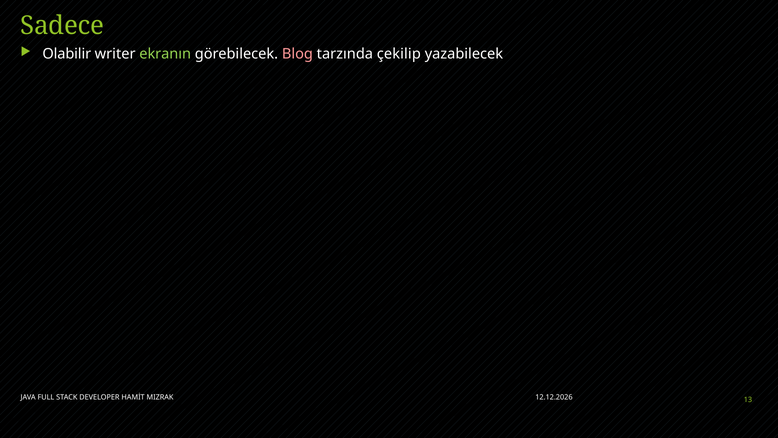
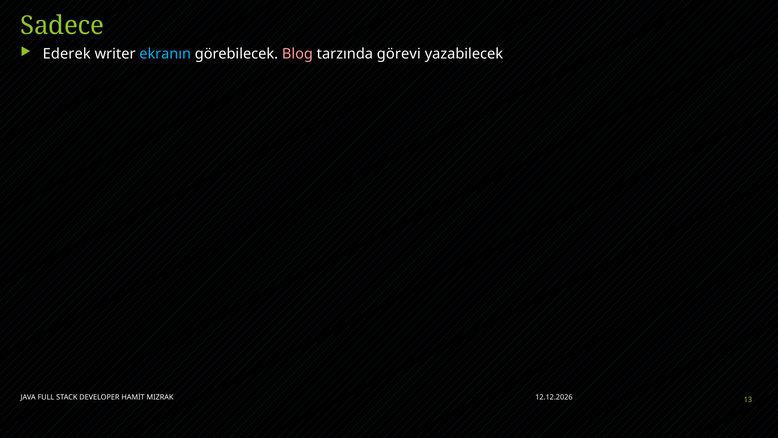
Olabilir: Olabilir -> Ederek
ekranın colour: light green -> light blue
çekilip: çekilip -> görevi
